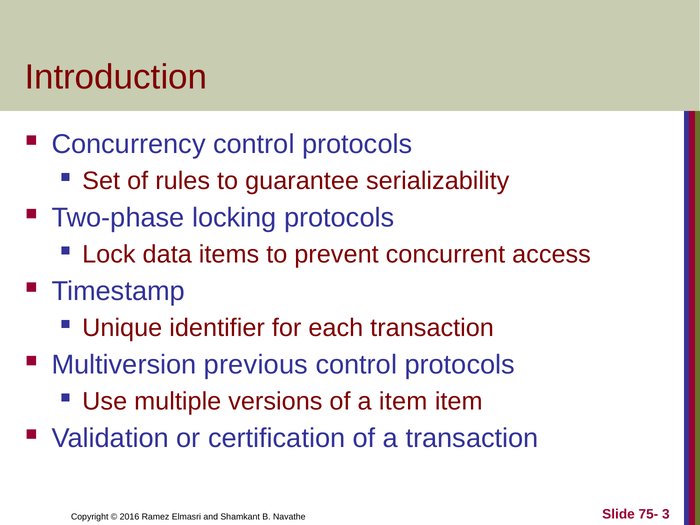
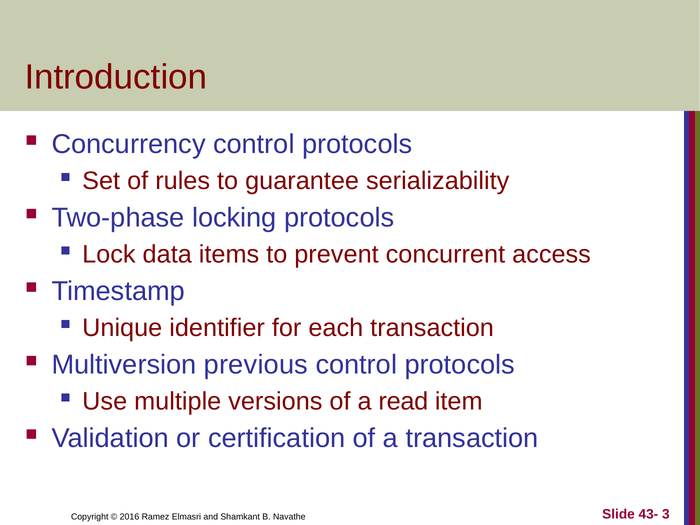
a item: item -> read
75-: 75- -> 43-
